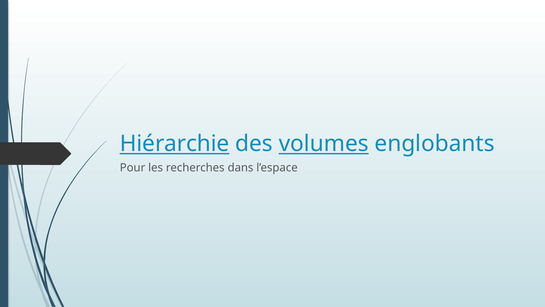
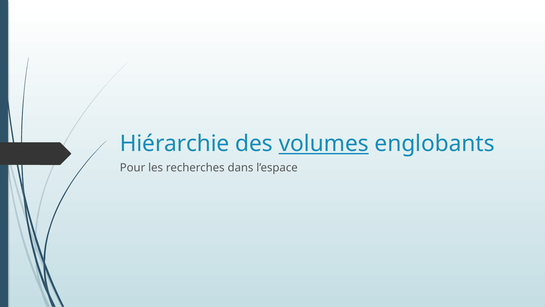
Hiérarchie underline: present -> none
